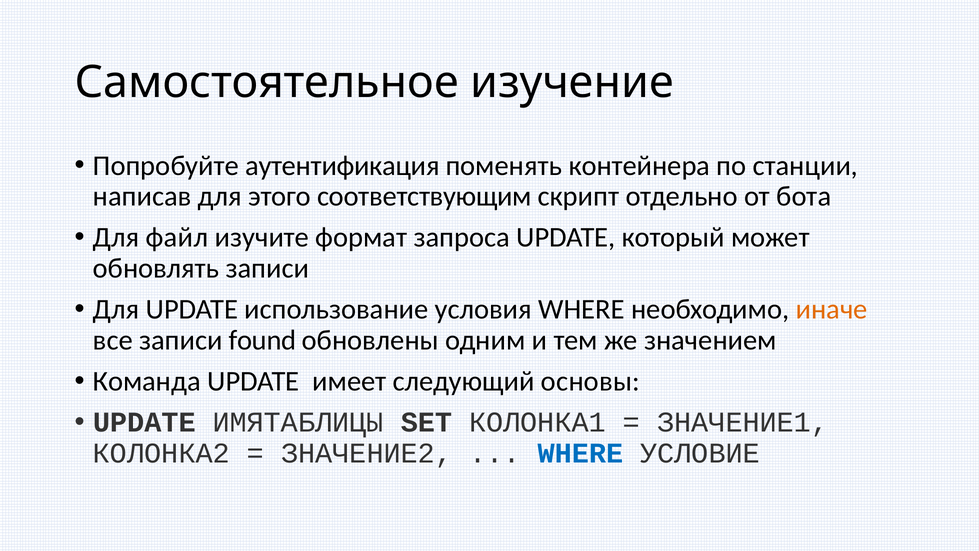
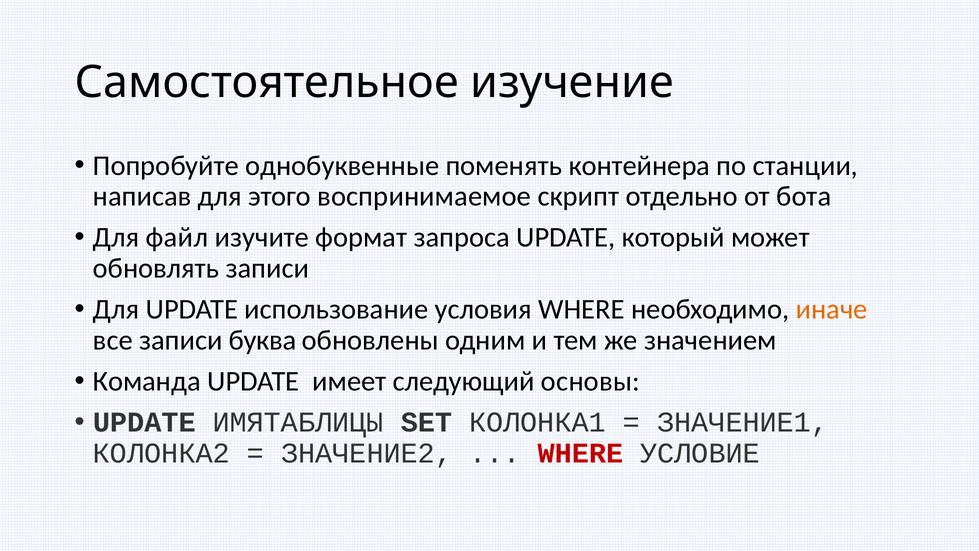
аутентификация: аутентификация -> однобуквенные
соответствующим: соответствующим -> воспринимаемое
found: found -> буква
WHERE at (580, 453) colour: blue -> red
